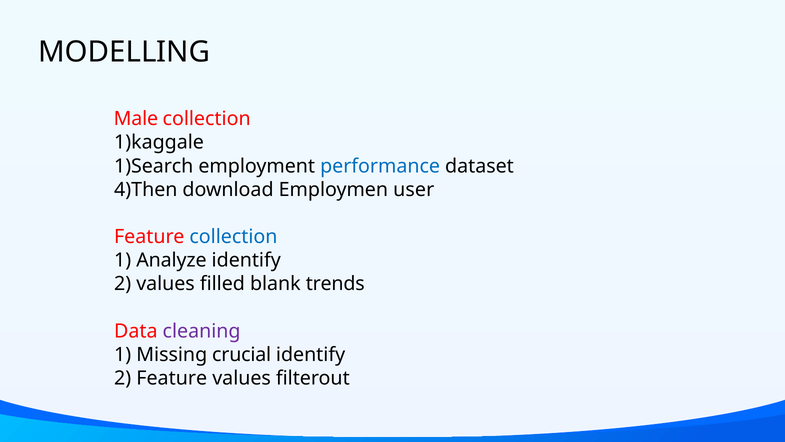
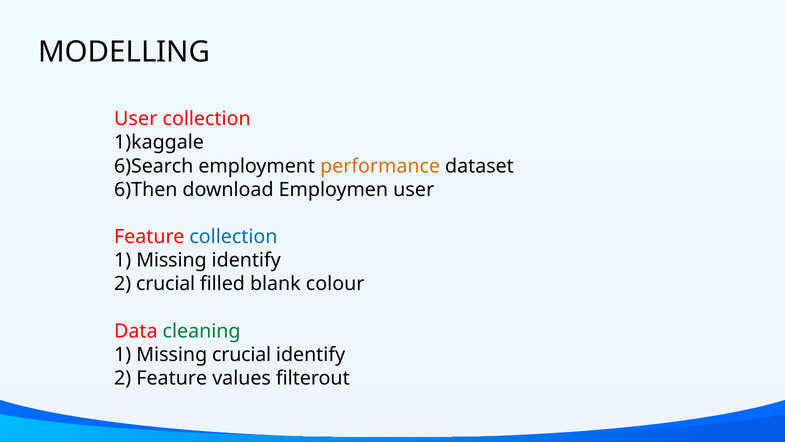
Male at (136, 119): Male -> User
1)Search: 1)Search -> 6)Search
performance colour: blue -> orange
4)Then: 4)Then -> 6)Then
Analyze at (171, 260): Analyze -> Missing
2 values: values -> crucial
trends: trends -> colour
cleaning colour: purple -> green
